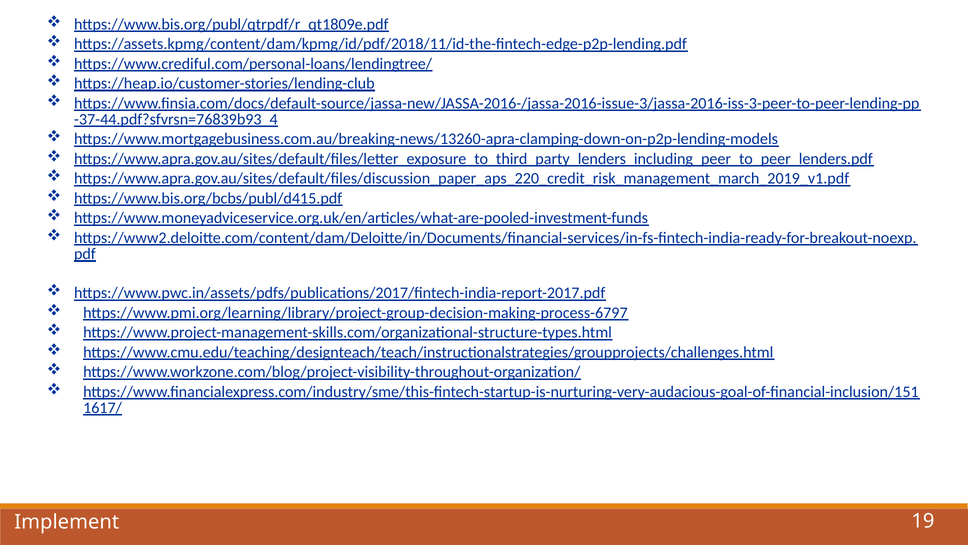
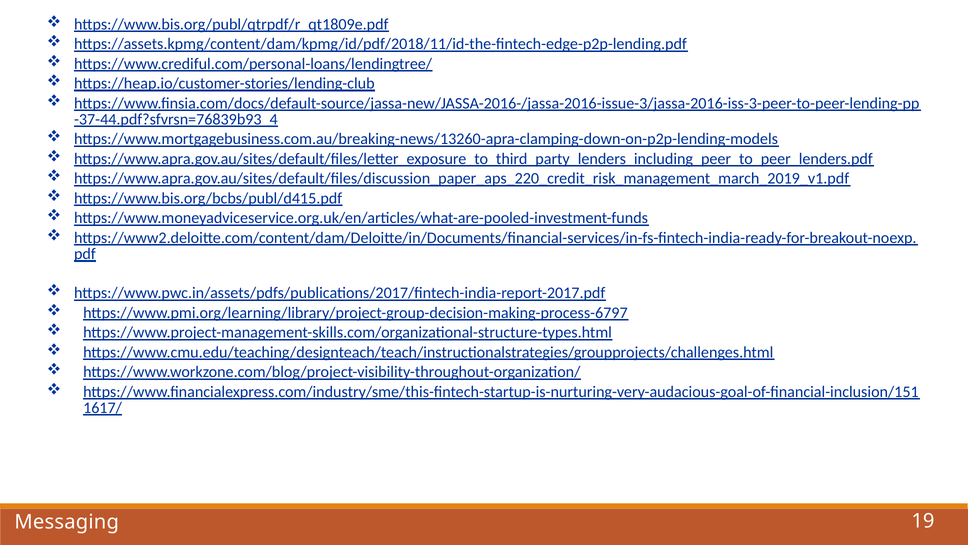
Implement: Implement -> Messaging
